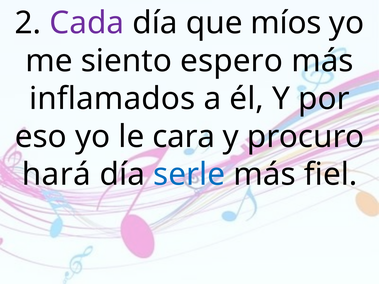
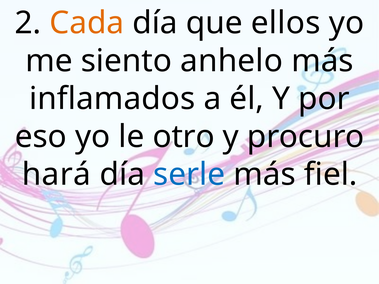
Cada colour: purple -> orange
míos: míos -> ellos
espero: espero -> anhelo
cara: cara -> otro
